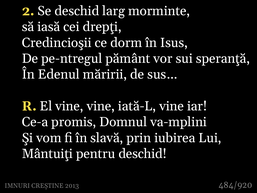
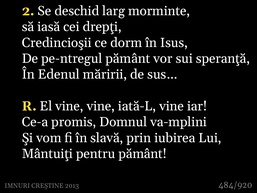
pentru deschid: deschid -> pământ
